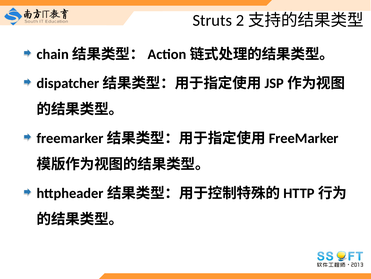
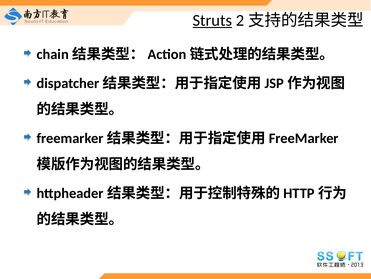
Struts underline: none -> present
